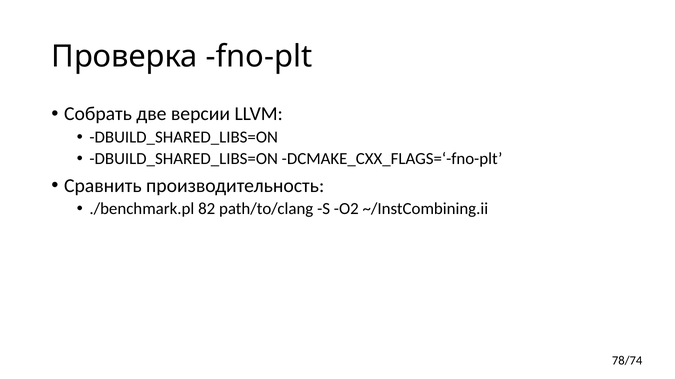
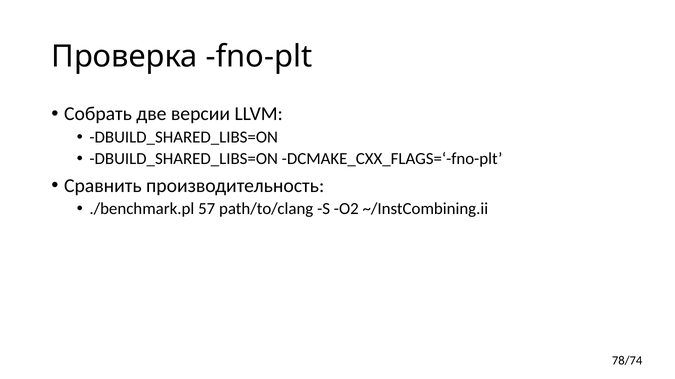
82: 82 -> 57
